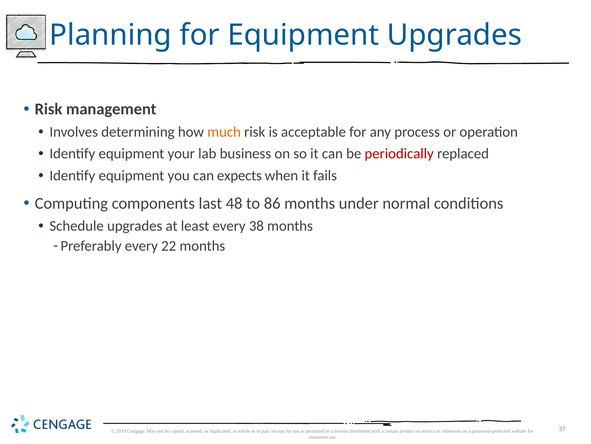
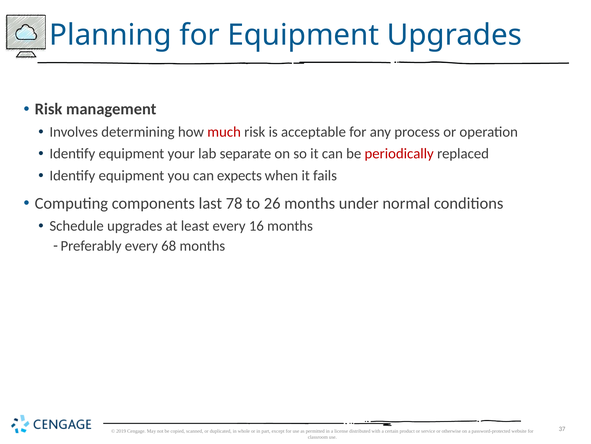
much colour: orange -> red
business: business -> separate
48: 48 -> 78
86: 86 -> 26
38: 38 -> 16
22: 22 -> 68
